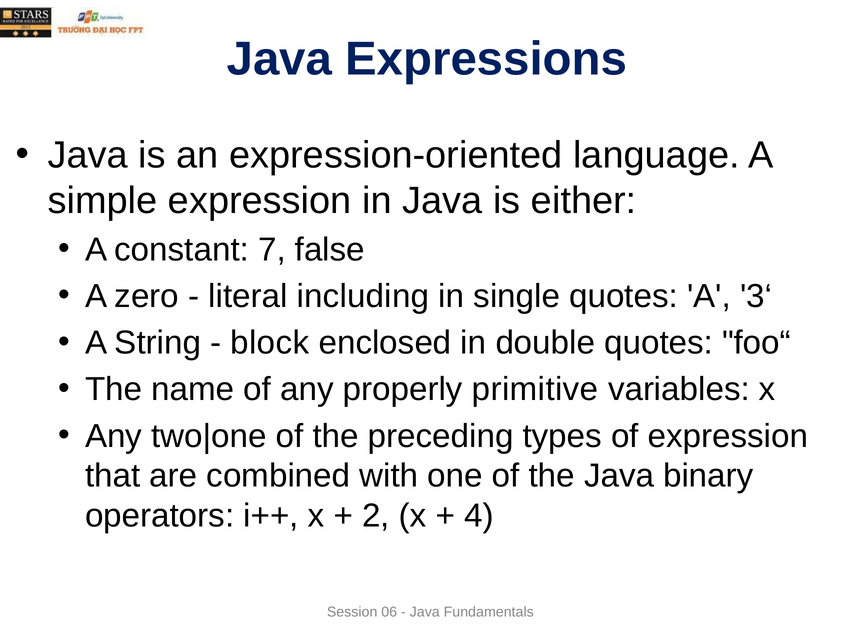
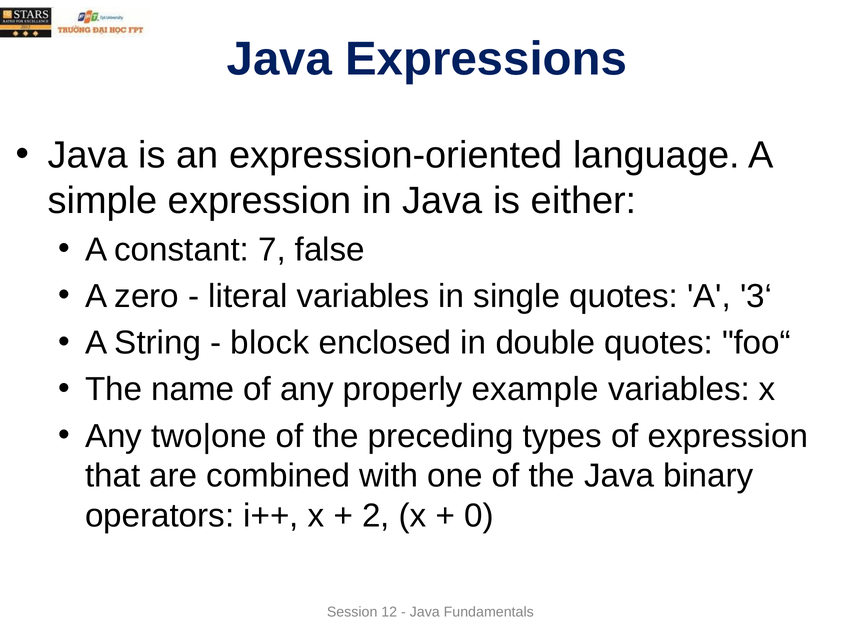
literal including: including -> variables
primitive: primitive -> example
4: 4 -> 0
06: 06 -> 12
